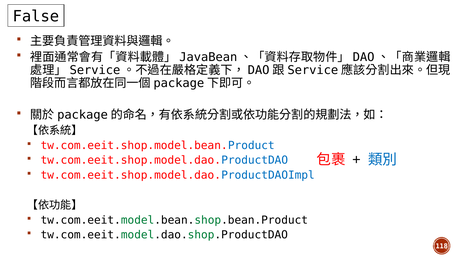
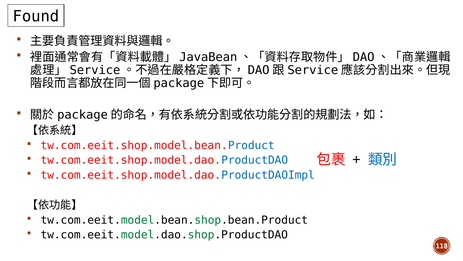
False: False -> Found
